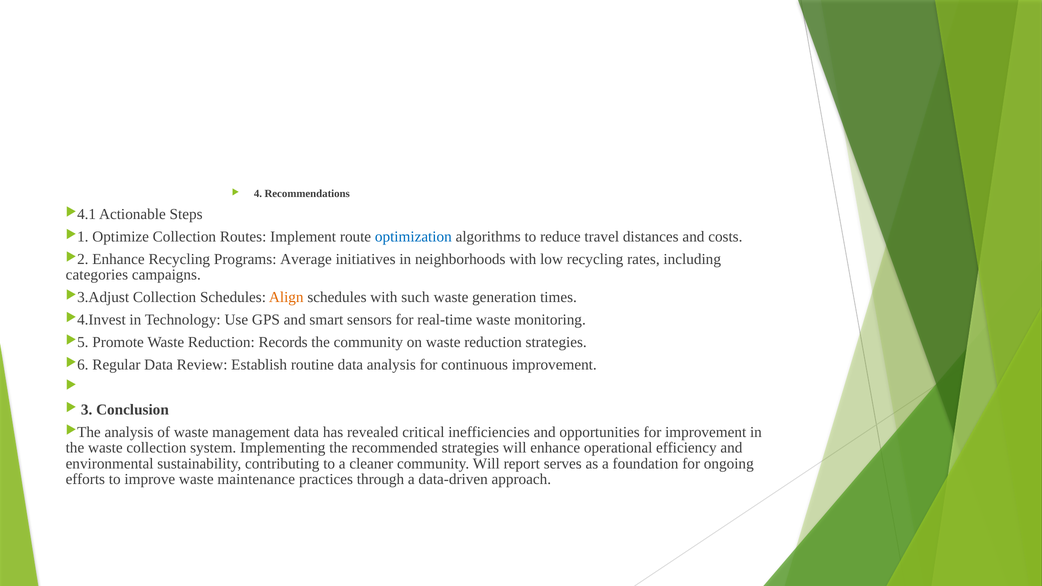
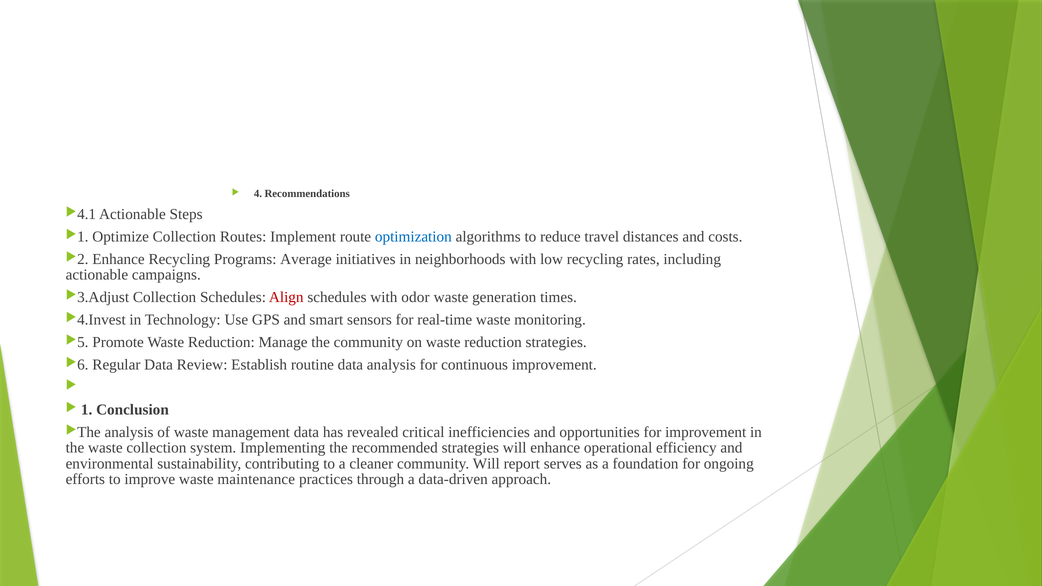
categories at (97, 275): categories -> actionable
Align colour: orange -> red
such: such -> odor
Records: Records -> Manage
3: 3 -> 1
